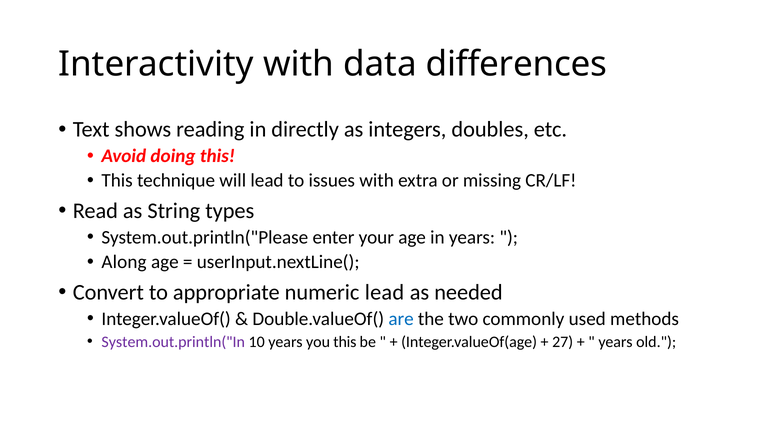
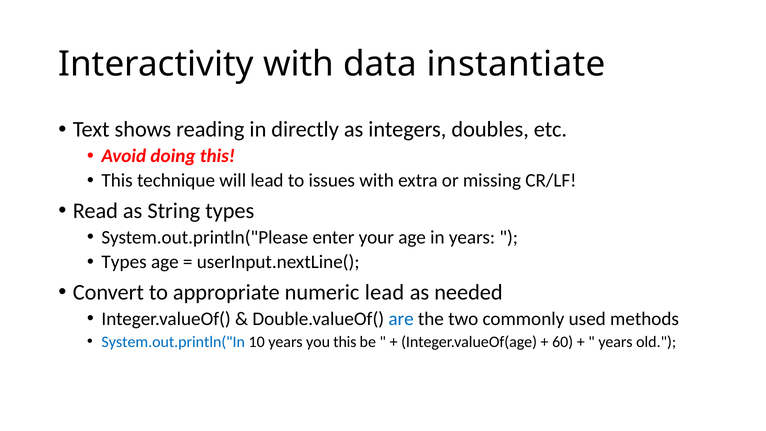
differences: differences -> instantiate
Along at (124, 262): Along -> Types
System.out.println("In colour: purple -> blue
27: 27 -> 60
